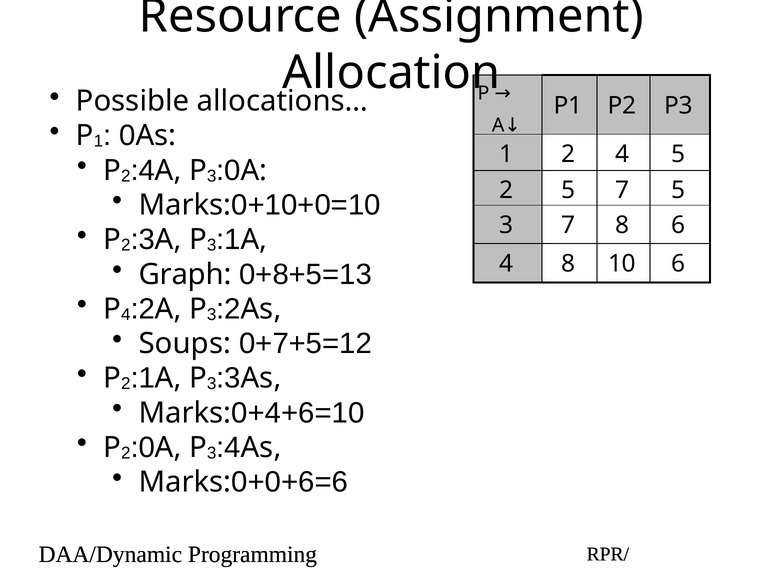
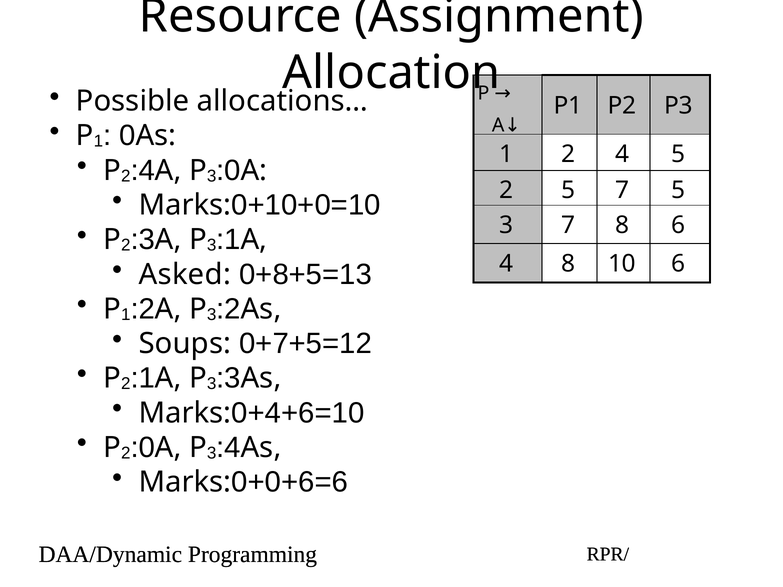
Graph: Graph -> Asked
4 at (126, 315): 4 -> 1
